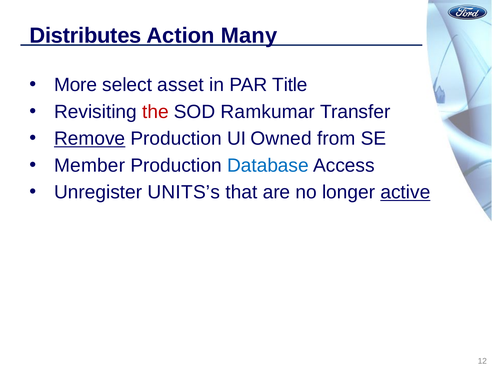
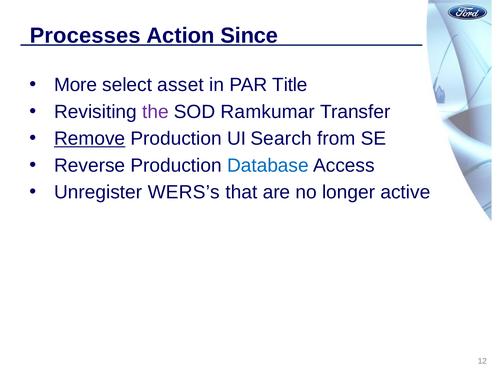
Distributes: Distributes -> Processes
Many: Many -> Since
the colour: red -> purple
Owned: Owned -> Search
Member: Member -> Reverse
UNITS’s: UNITS’s -> WERS’s
active underline: present -> none
